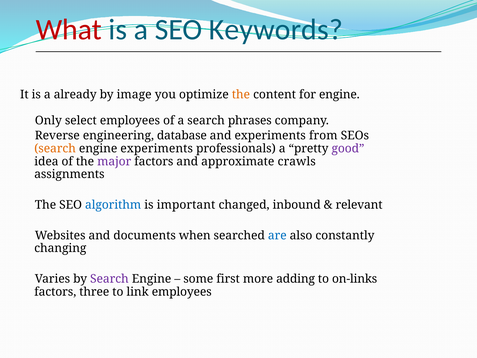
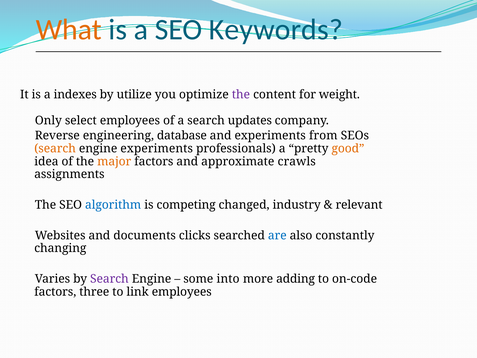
What colour: red -> orange
already: already -> indexes
image: image -> utilize
the at (241, 95) colour: orange -> purple
for engine: engine -> weight
phrases: phrases -> updates
good colour: purple -> orange
major colour: purple -> orange
important: important -> competing
inbound: inbound -> industry
when: when -> clicks
first: first -> into
on-links: on-links -> on-code
